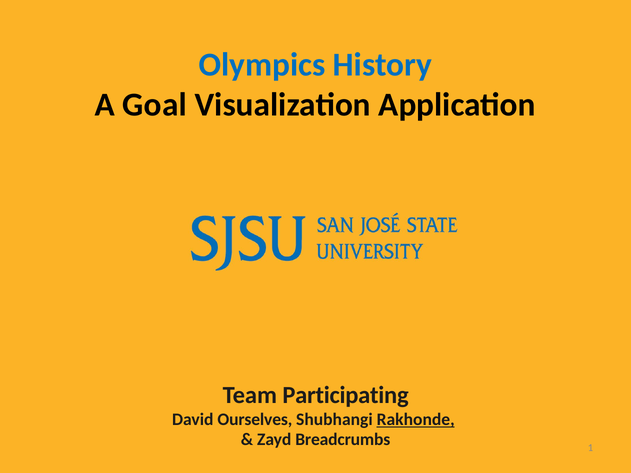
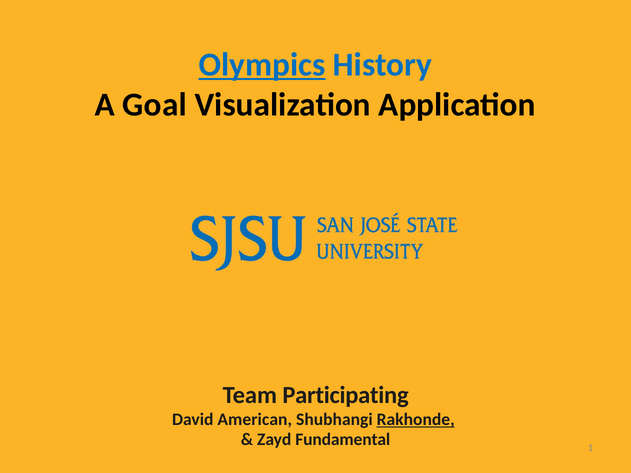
Olympics underline: none -> present
Ourselves: Ourselves -> American
Breadcrumbs: Breadcrumbs -> Fundamental
